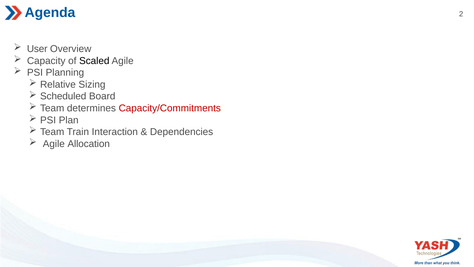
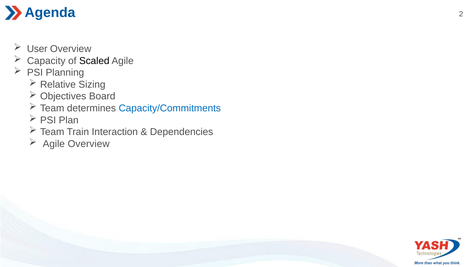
Scheduled: Scheduled -> Objectives
Capacity/Commitments colour: red -> blue
Agile Allocation: Allocation -> Overview
